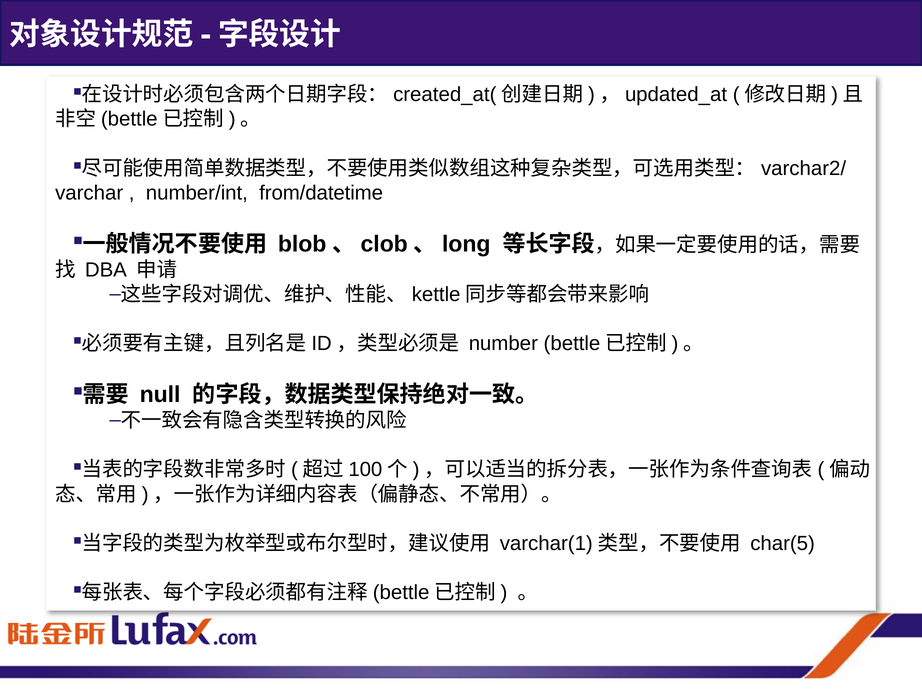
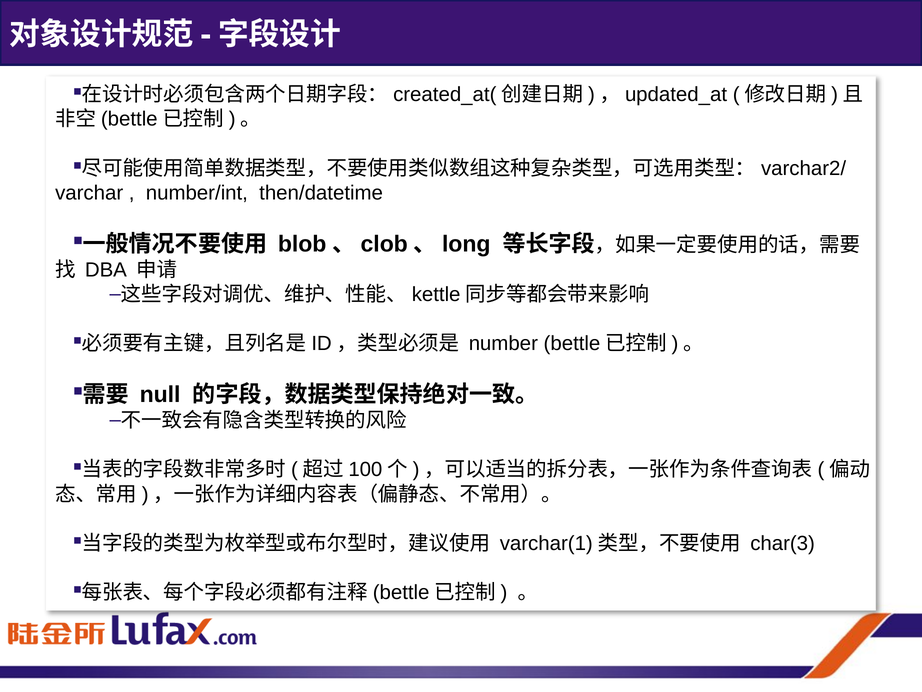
from/datetime: from/datetime -> then/datetime
char(5: char(5 -> char(3
